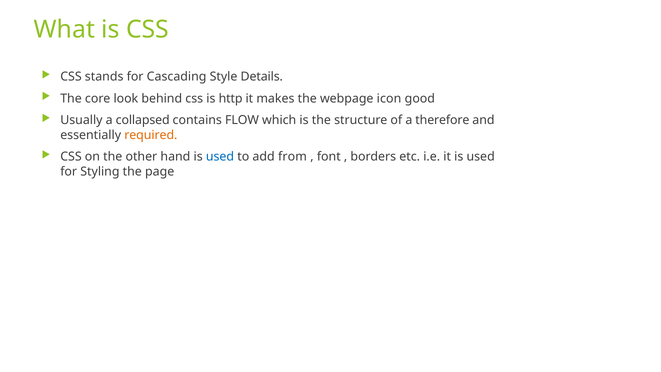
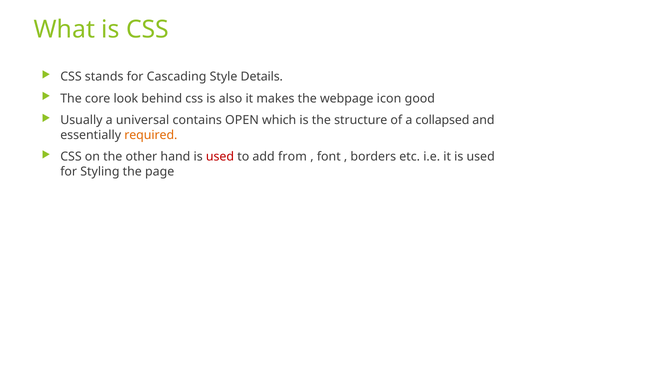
http: http -> also
collapsed: collapsed -> universal
FLOW: FLOW -> OPEN
therefore: therefore -> collapsed
used at (220, 157) colour: blue -> red
